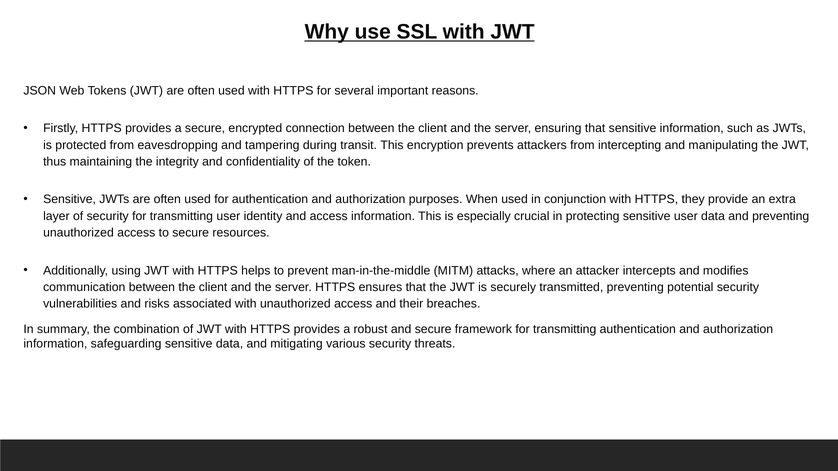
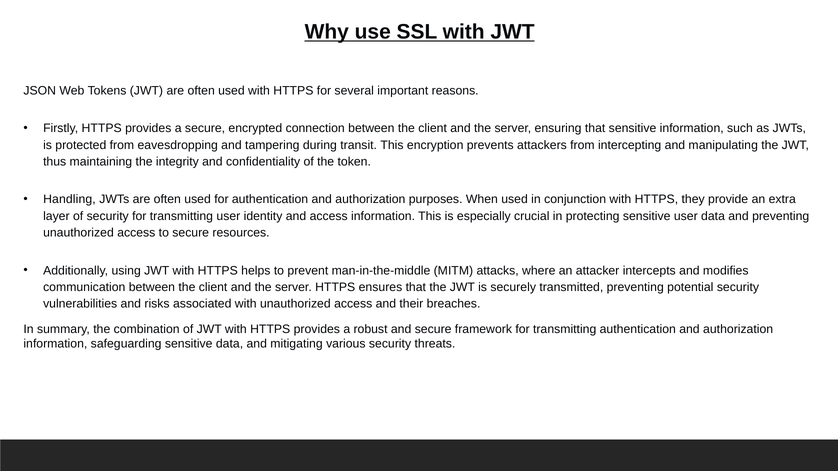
Sensitive at (70, 200): Sensitive -> Handling
